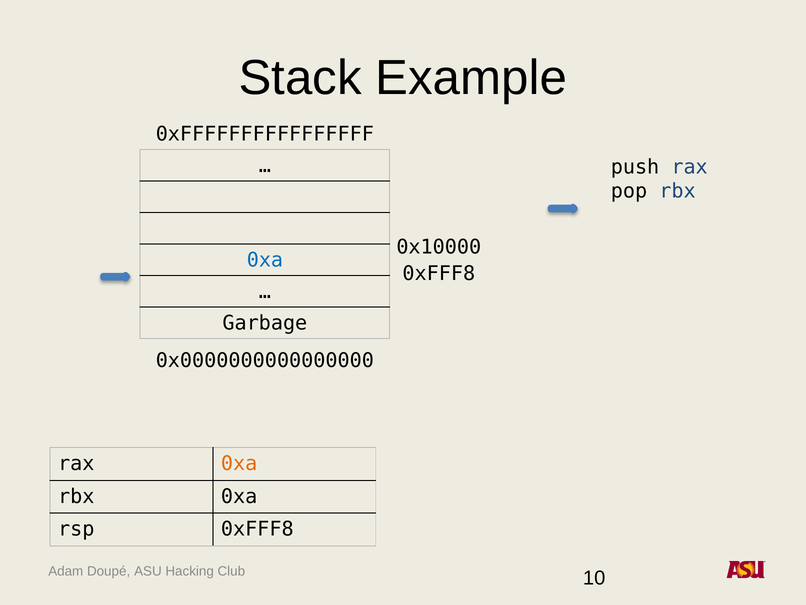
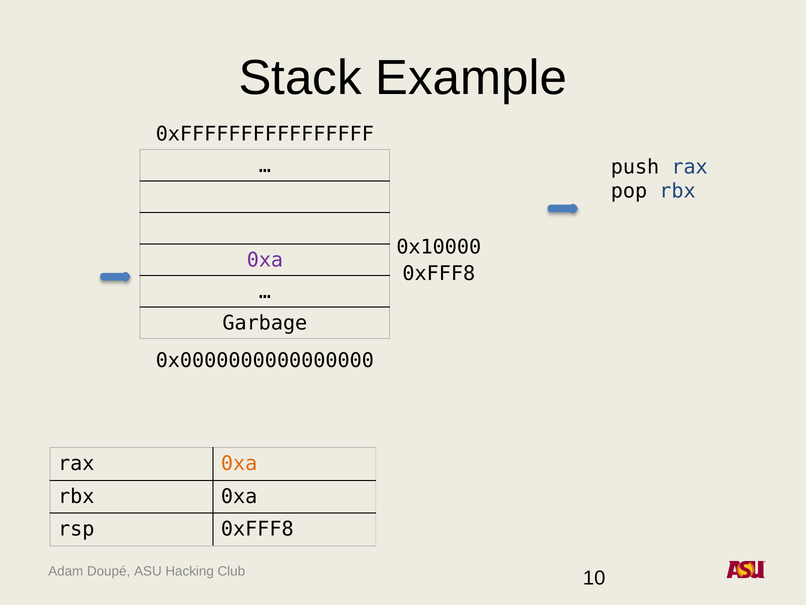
0xa at (265, 260) colour: blue -> purple
